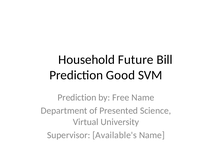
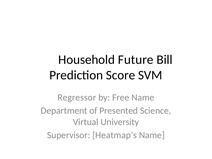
Good: Good -> Score
Prediction at (77, 97): Prediction -> Regressor
Available's: Available's -> Heatmap's
